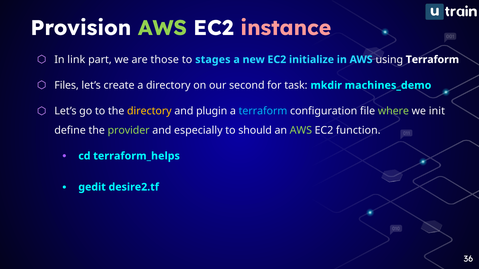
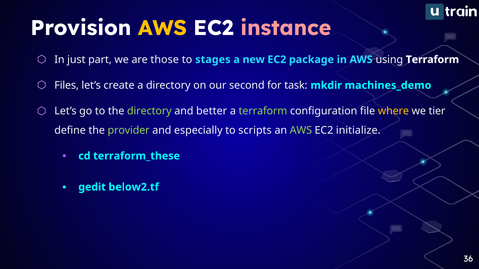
AWS at (162, 28) colour: light green -> yellow
link: link -> just
initialize: initialize -> package
directory at (149, 111) colour: yellow -> light green
plugin: plugin -> better
terraform at (263, 111) colour: light blue -> light green
where colour: light green -> yellow
init: init -> tier
should: should -> scripts
function: function -> initialize
terraform_helps: terraform_helps -> terraform_these
desire2.tf: desire2.tf -> below2.tf
